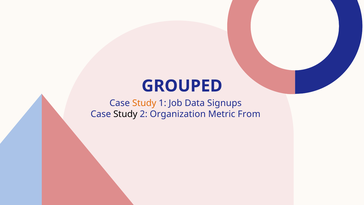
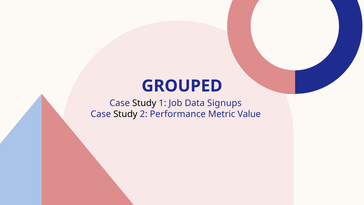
Study at (144, 103) colour: orange -> black
Organization: Organization -> Performance
From: From -> Value
